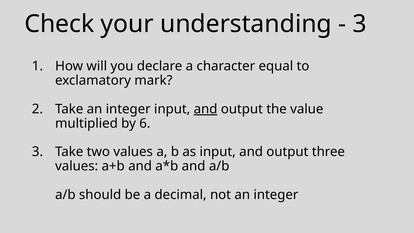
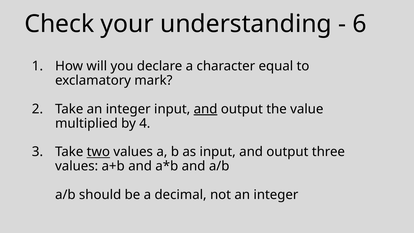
3 at (360, 24): 3 -> 6
6: 6 -> 4
two underline: none -> present
